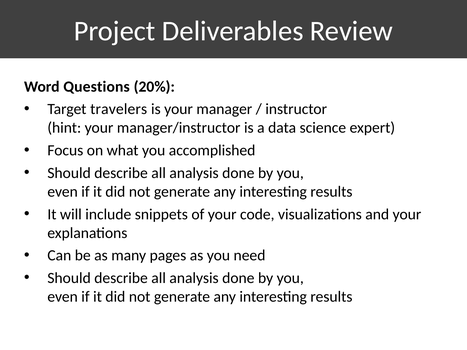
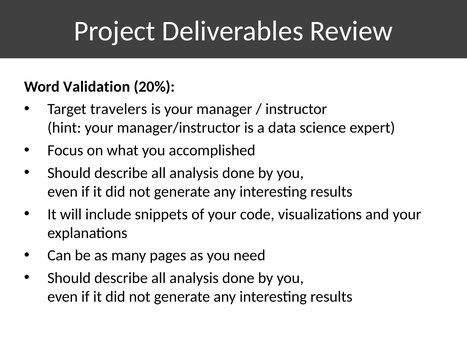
Questions: Questions -> Validation
